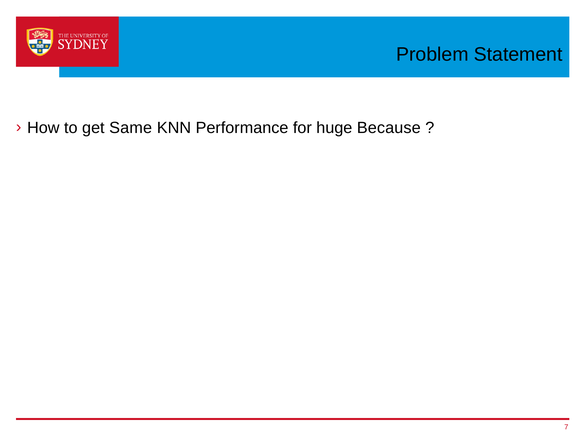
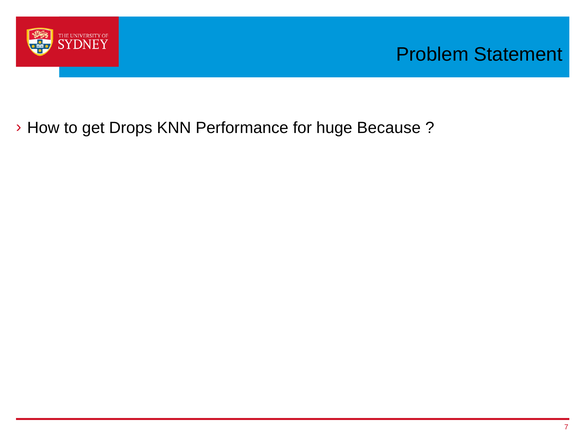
Same: Same -> Drops
